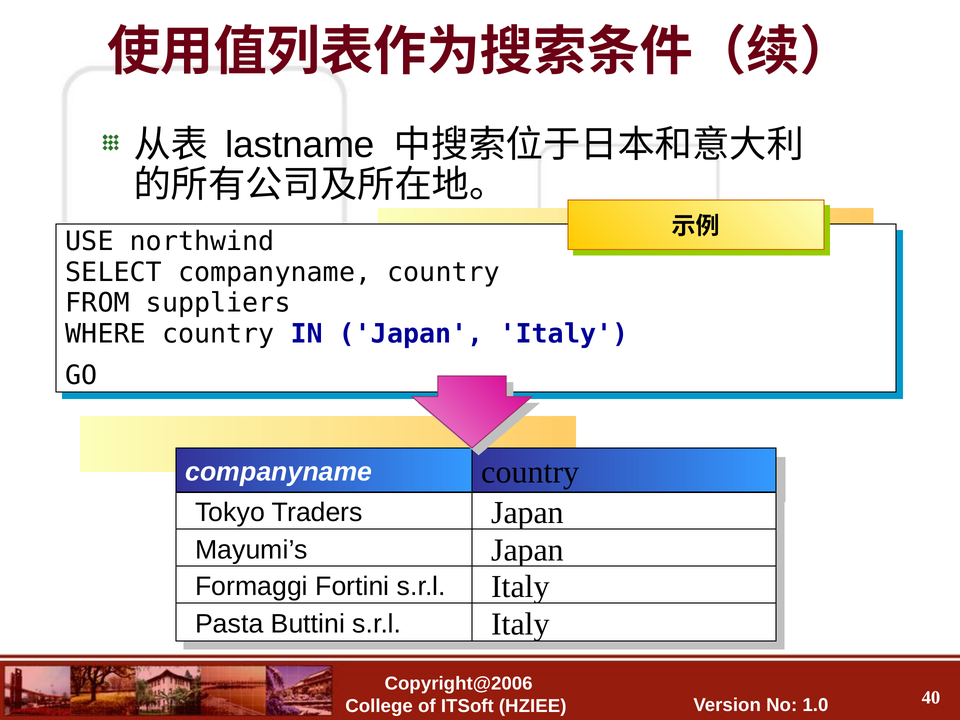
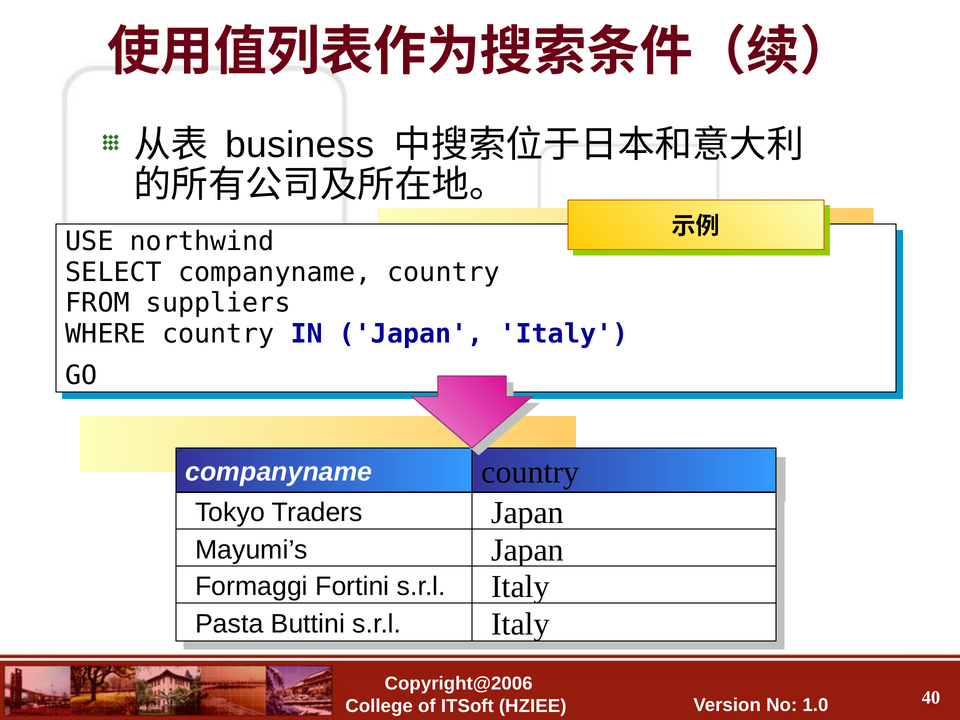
lastname: lastname -> business
